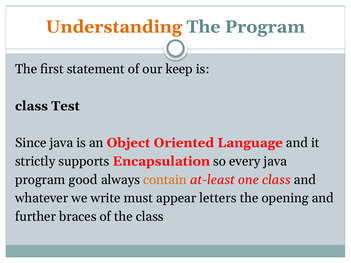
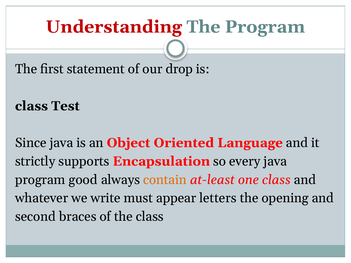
Understanding colour: orange -> red
keep: keep -> drop
further: further -> second
